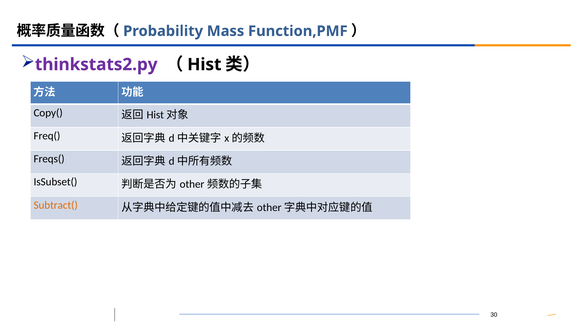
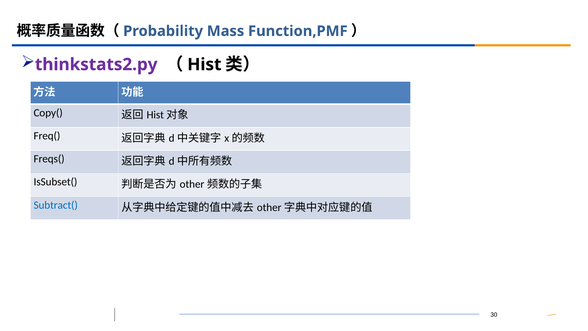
Subtract( colour: orange -> blue
